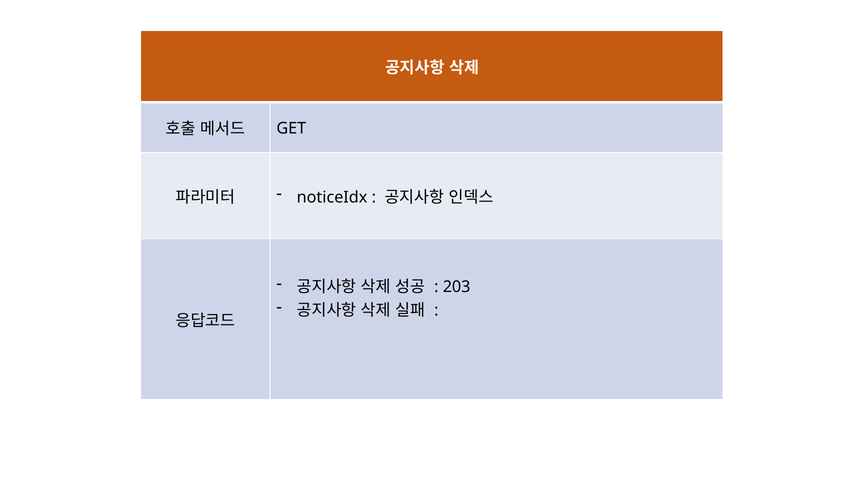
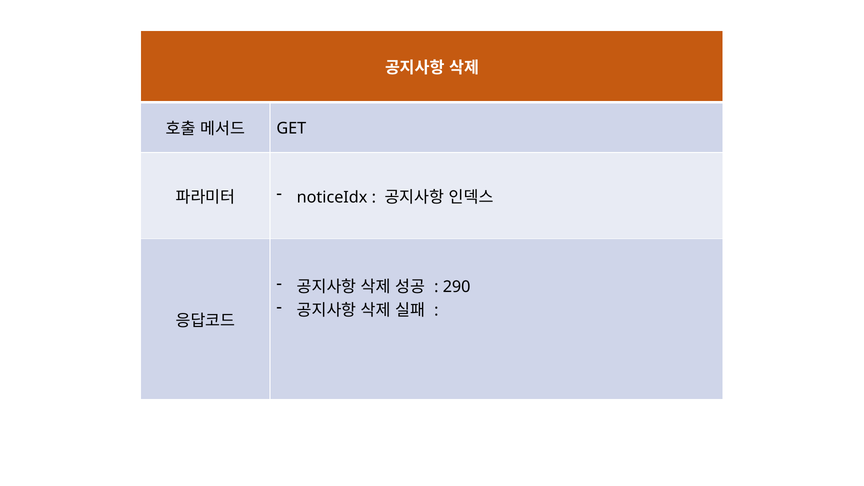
203: 203 -> 290
